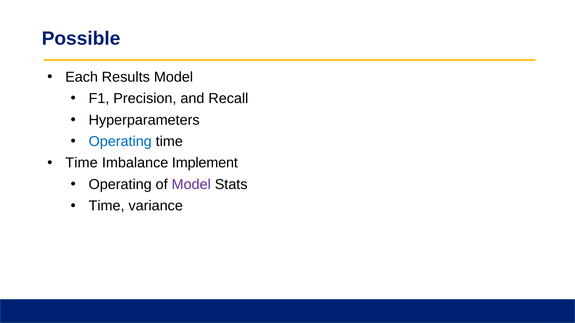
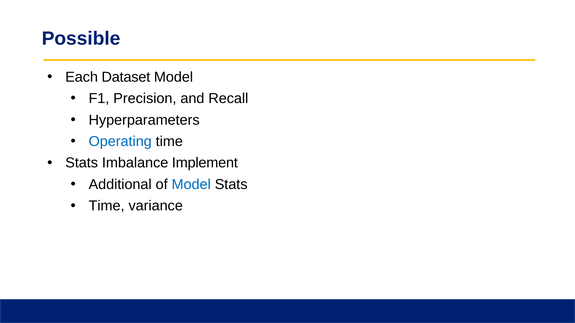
Results: Results -> Dataset
Time at (82, 163): Time -> Stats
Operating at (120, 185): Operating -> Additional
Model at (191, 185) colour: purple -> blue
